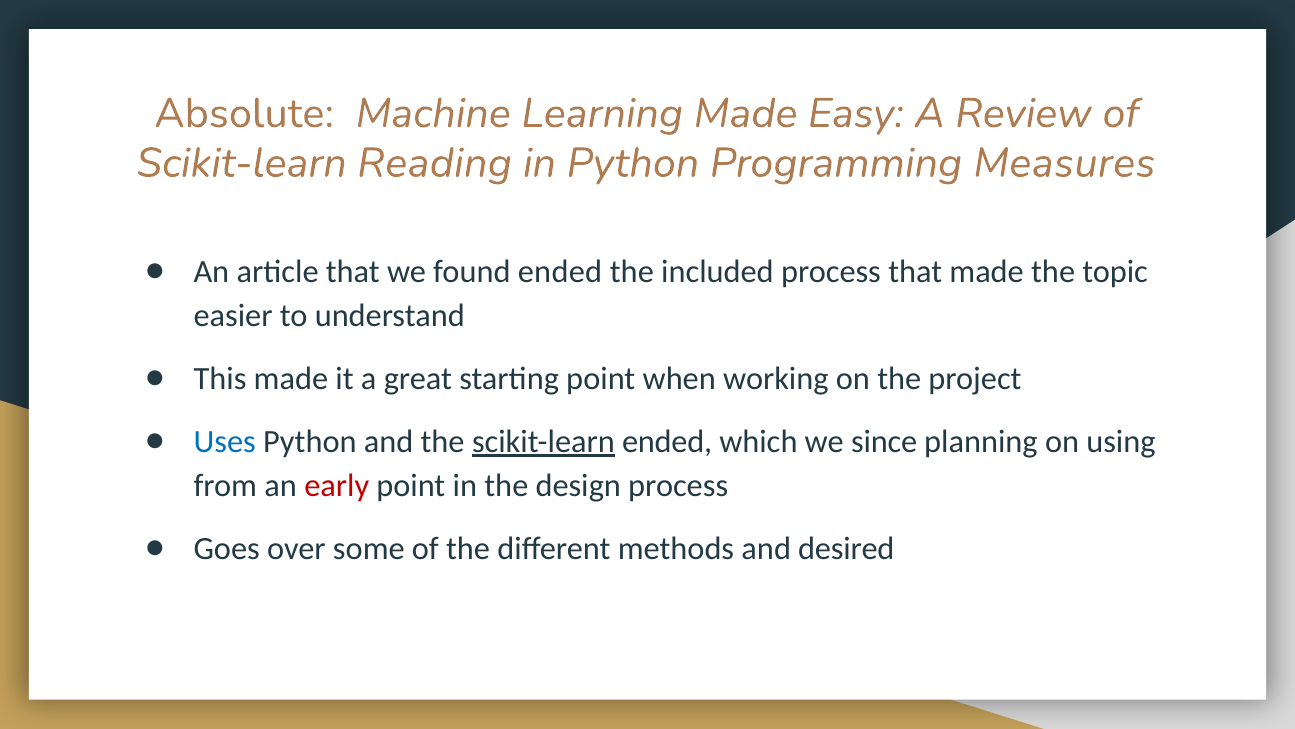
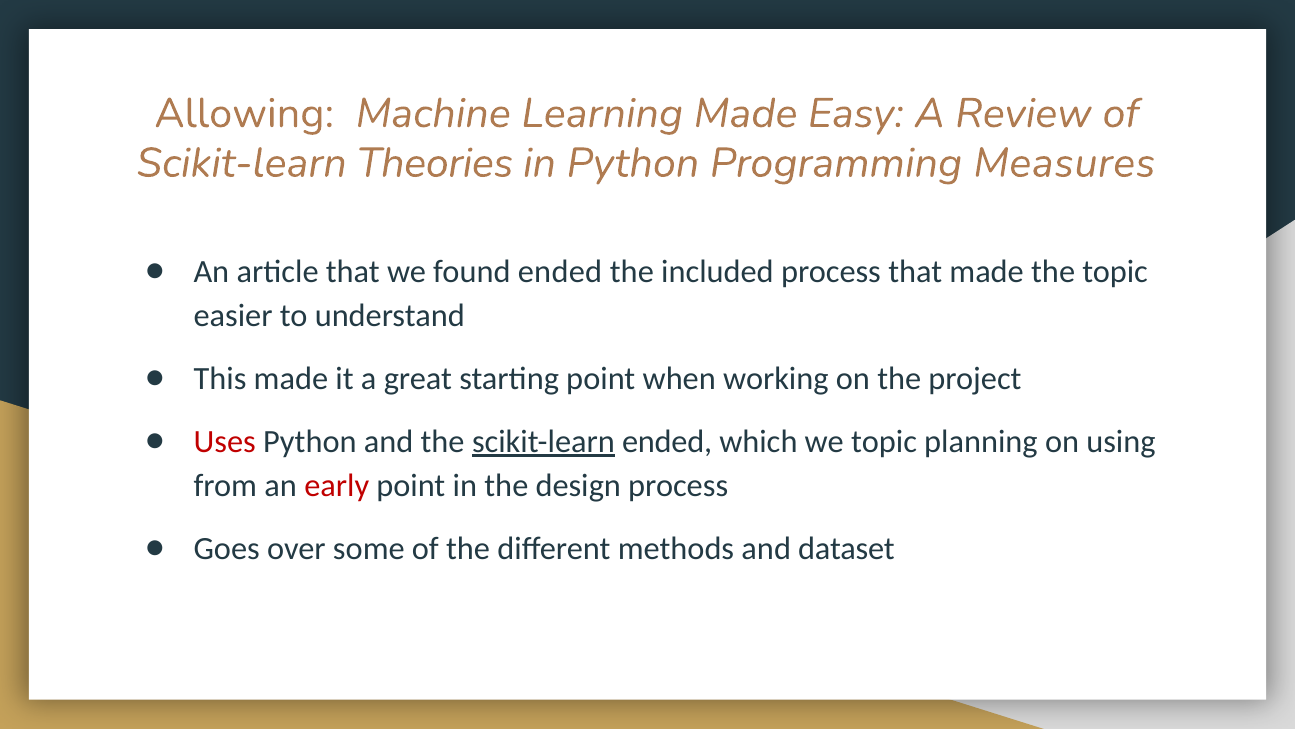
Absolute: Absolute -> Allowing
Reading: Reading -> Theories
Uses colour: blue -> red
we since: since -> topic
desired: desired -> dataset
